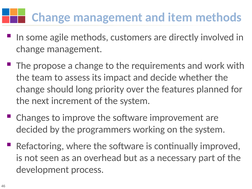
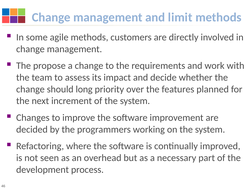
item: item -> limit
